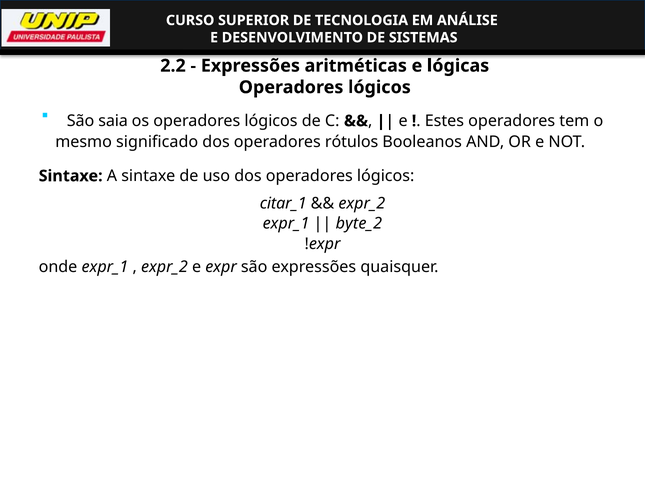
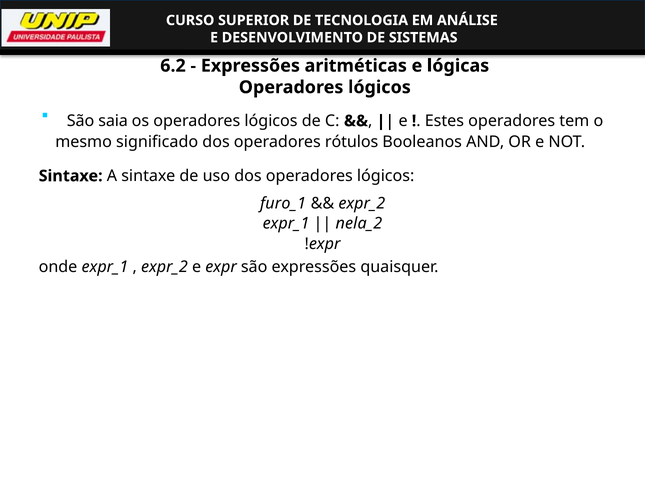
2.2: 2.2 -> 6.2
citar_1: citar_1 -> furo_1
byte_2: byte_2 -> nela_2
